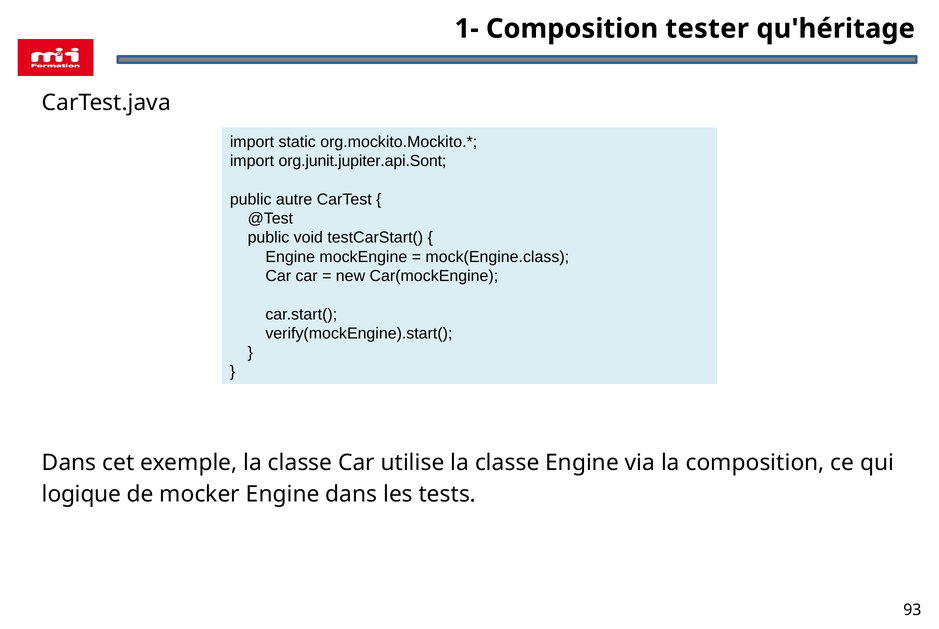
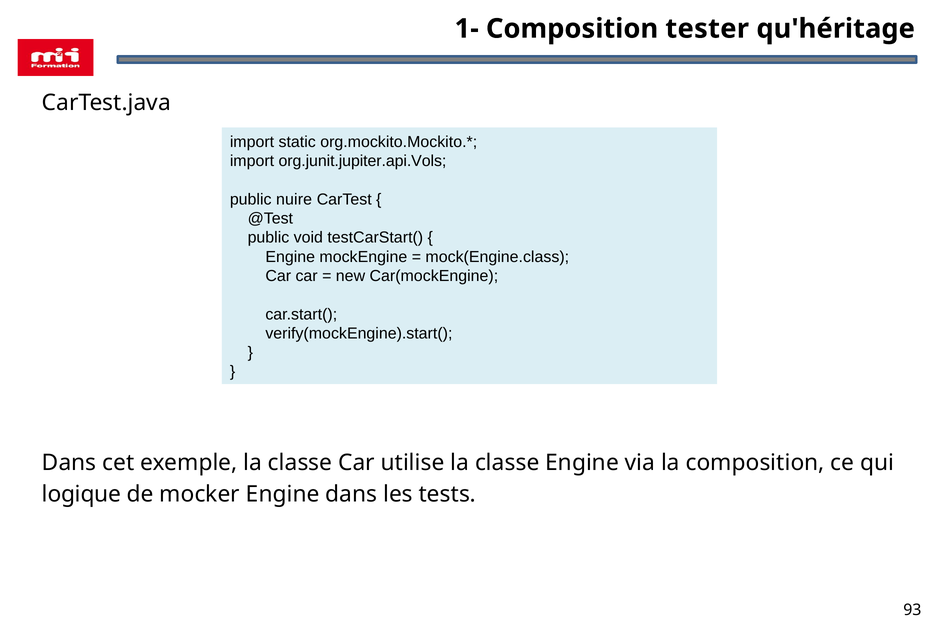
org.junit.jupiter.api.Sont: org.junit.jupiter.api.Sont -> org.junit.jupiter.api.Vols
autre: autre -> nuire
